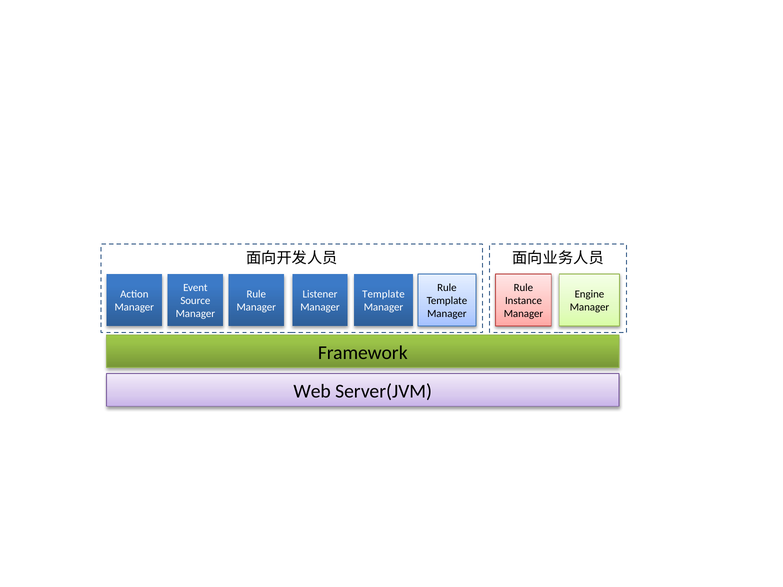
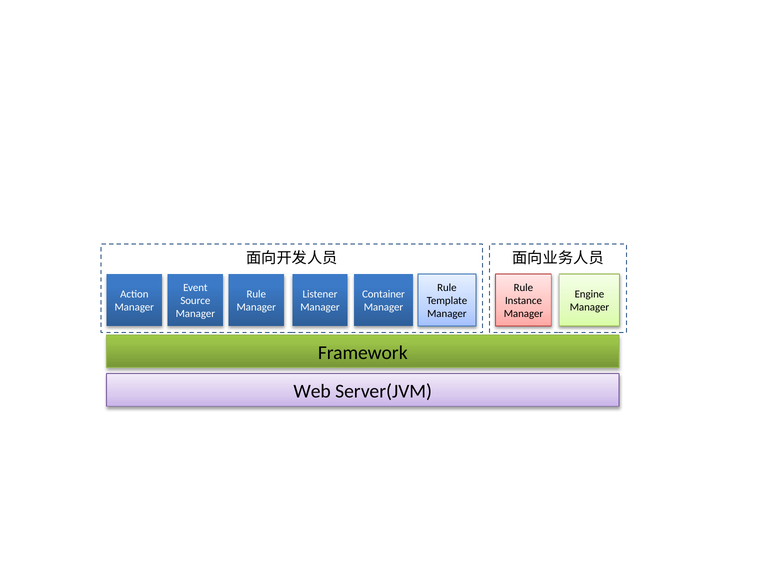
Template at (383, 294): Template -> Container
